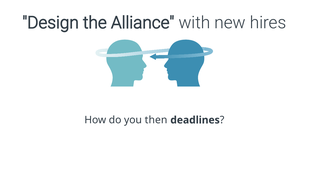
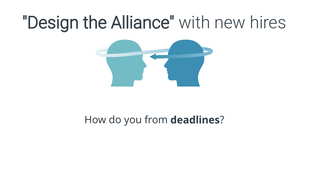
then: then -> from
